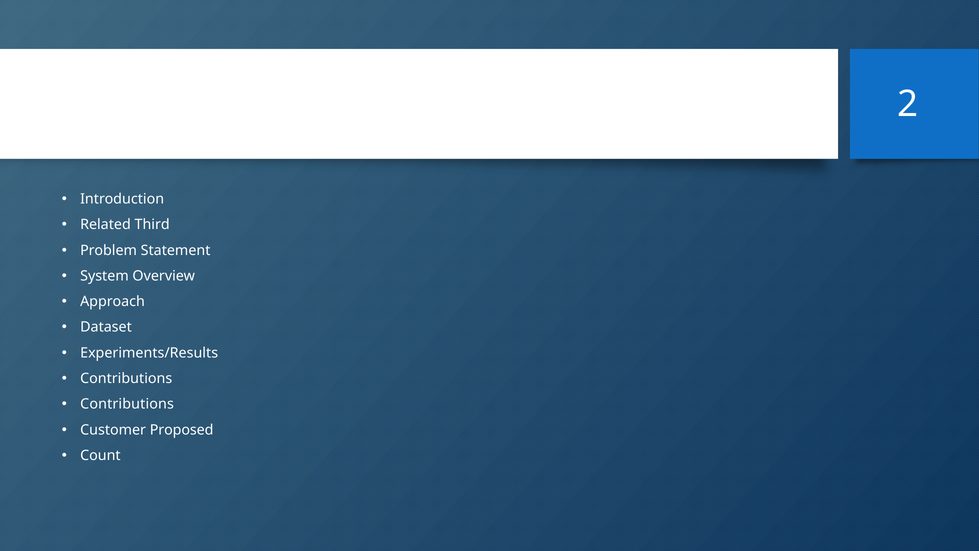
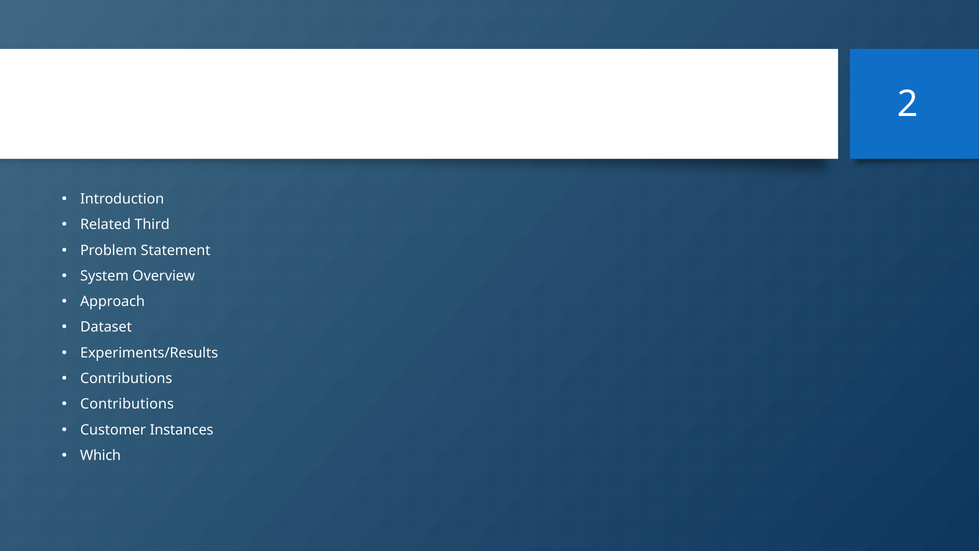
Proposed: Proposed -> Instances
Count: Count -> Which
